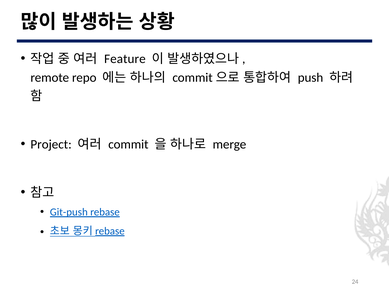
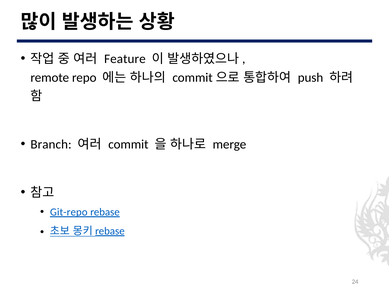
Project: Project -> Branch
Git-push: Git-push -> Git-repo
